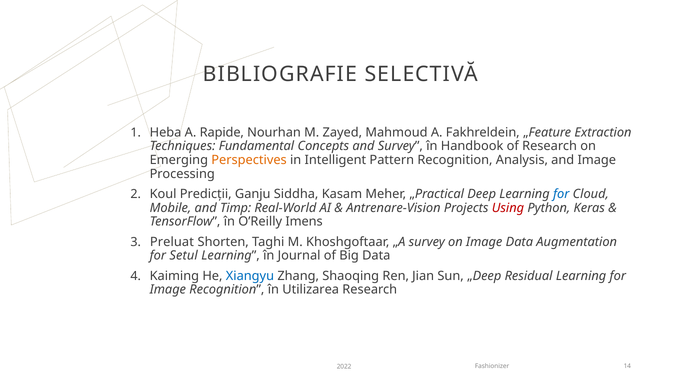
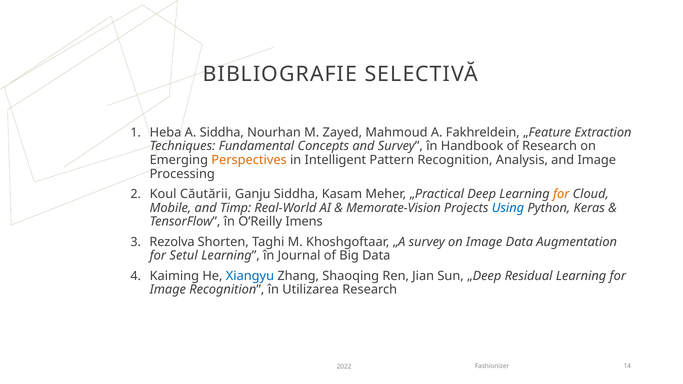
A Rapide: Rapide -> Siddha
Predicții: Predicții -> Căutării
for at (561, 194) colour: blue -> orange
Antrenare-Vision: Antrenare-Vision -> Memorate-Vision
Using colour: red -> blue
Preluat: Preluat -> Rezolva
